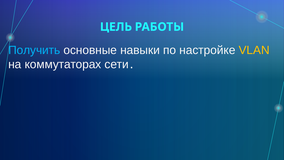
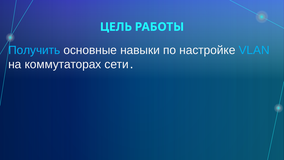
VLAN colour: yellow -> light blue
